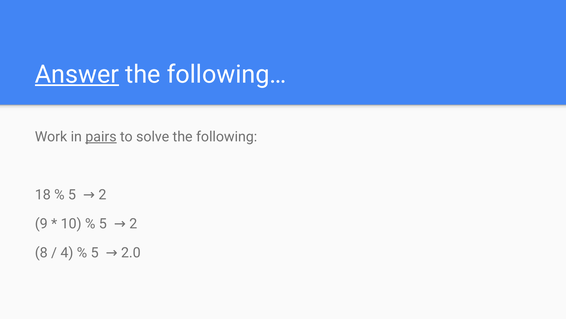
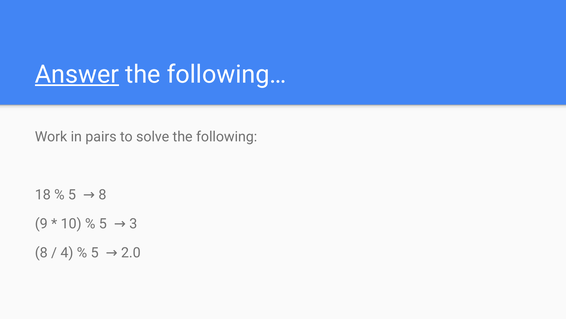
pairs underline: present -> none
2 at (102, 194): 2 -> 8
2 at (133, 223): 2 -> 3
